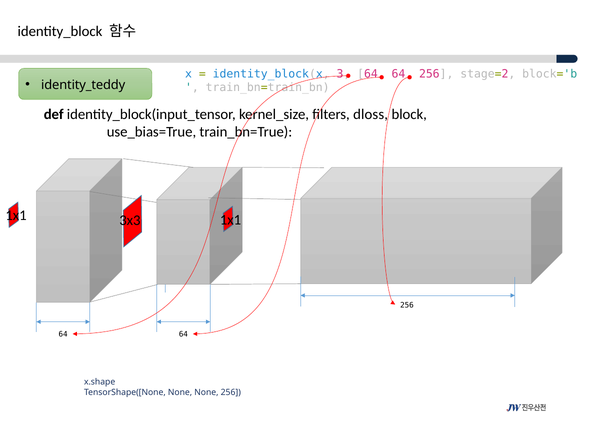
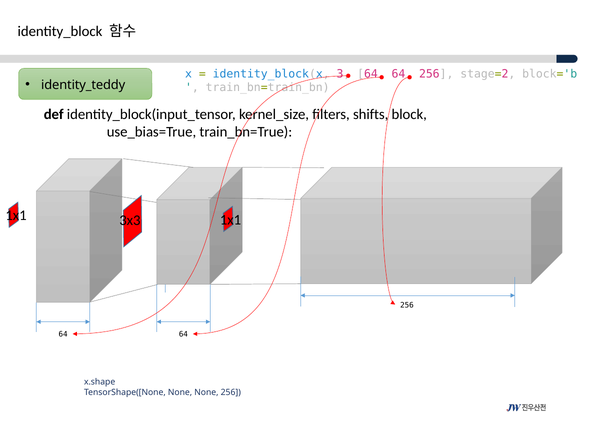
dloss: dloss -> shifts
